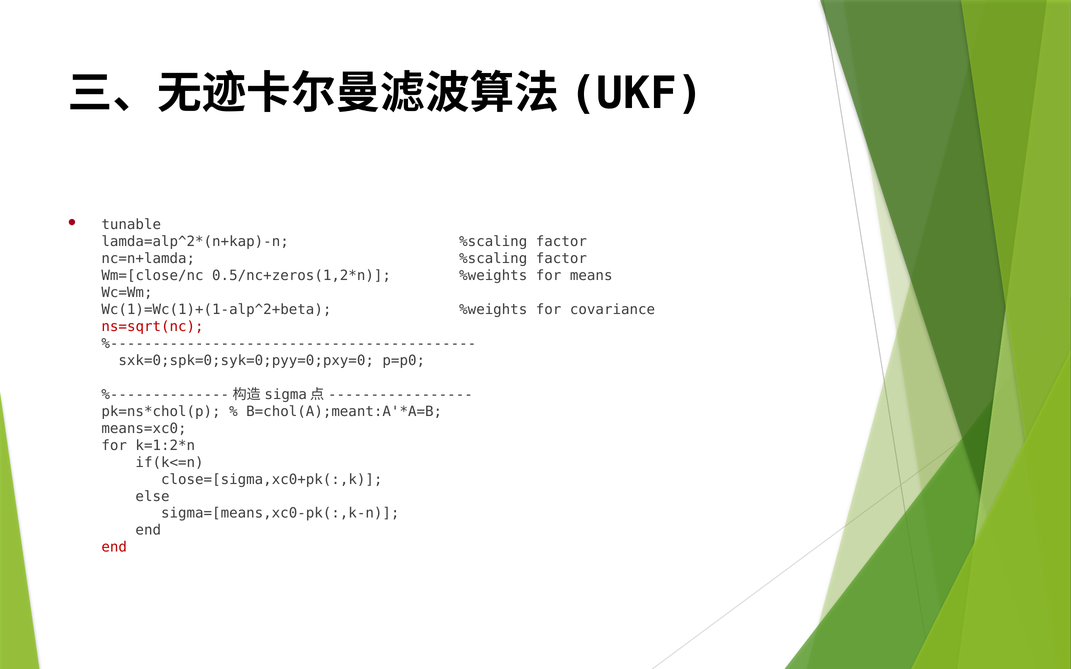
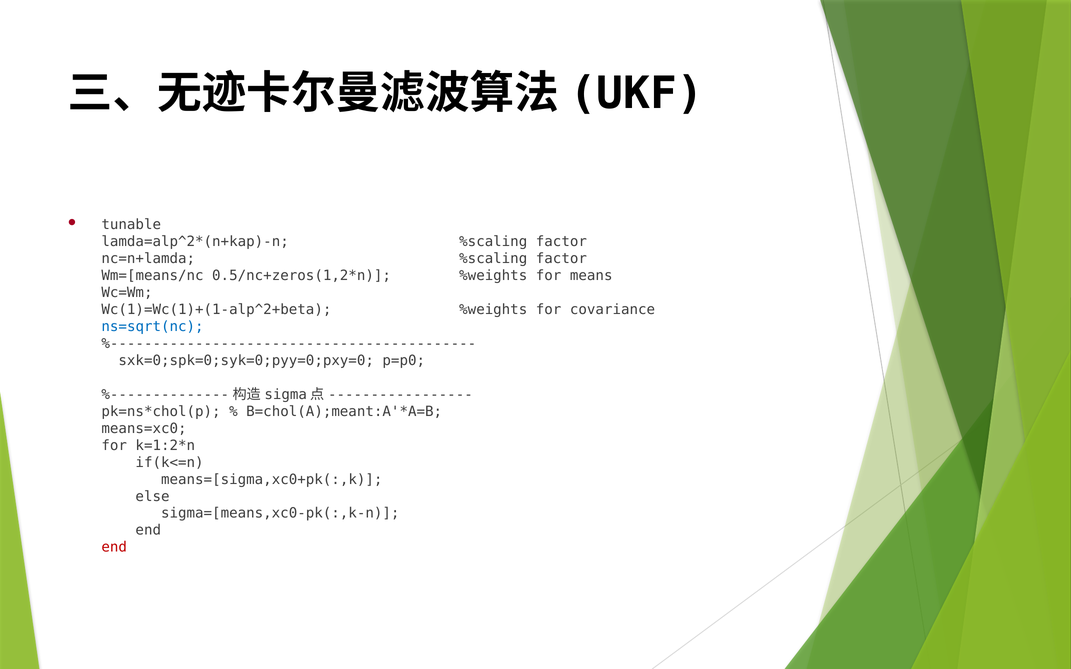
Wm=[close/nc: Wm=[close/nc -> Wm=[means/nc
ns=sqrt(nc colour: red -> blue
close=[sigma,xc0+pk(:,k: close=[sigma,xc0+pk(:,k -> means=[sigma,xc0+pk(:,k
